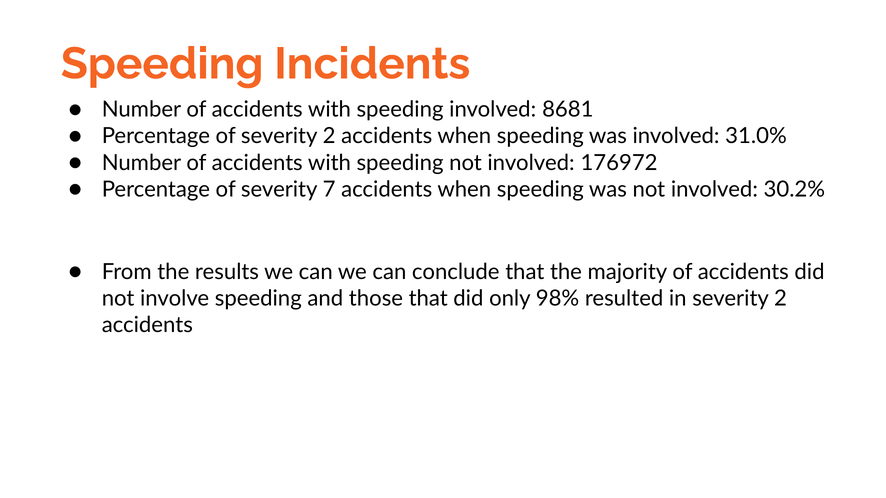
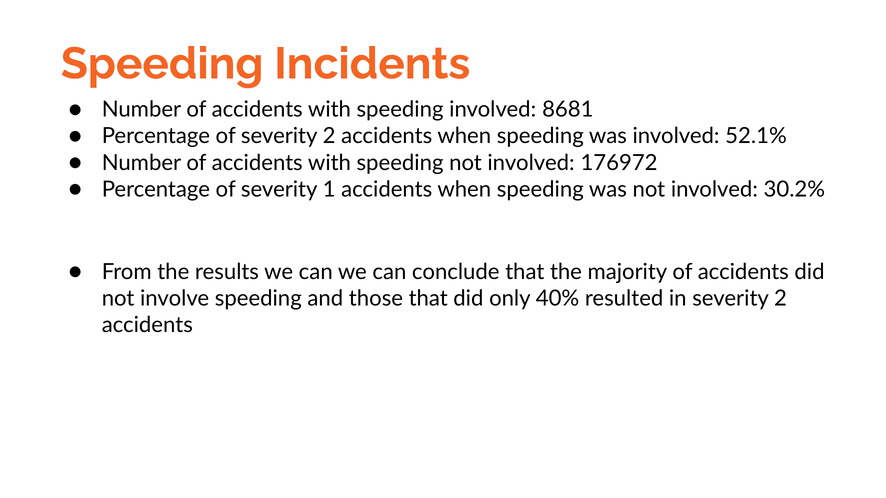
31.0%: 31.0% -> 52.1%
7: 7 -> 1
98%: 98% -> 40%
